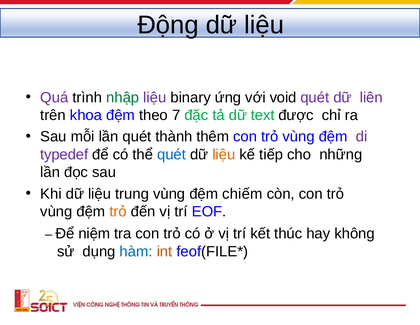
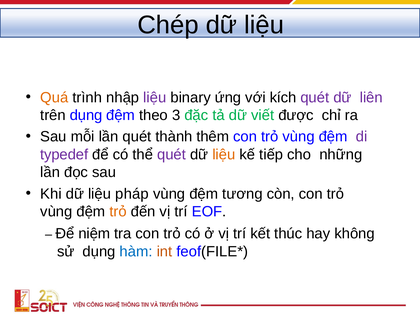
Động: Động -> Chép
Quá colour: purple -> orange
nhập colour: green -> black
void: void -> kích
trên khoa: khoa -> dụng
7: 7 -> 3
text: text -> viết
quét at (172, 154) colour: blue -> purple
trung: trung -> pháp
chiếm: chiếm -> tương
